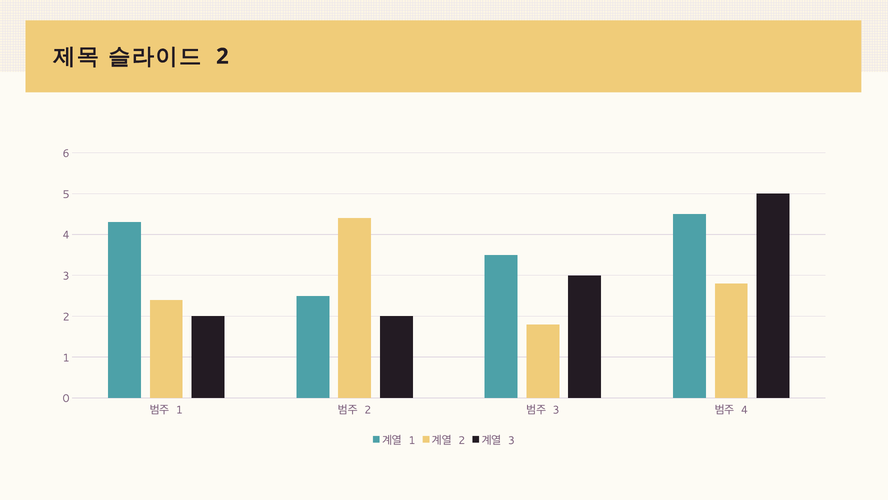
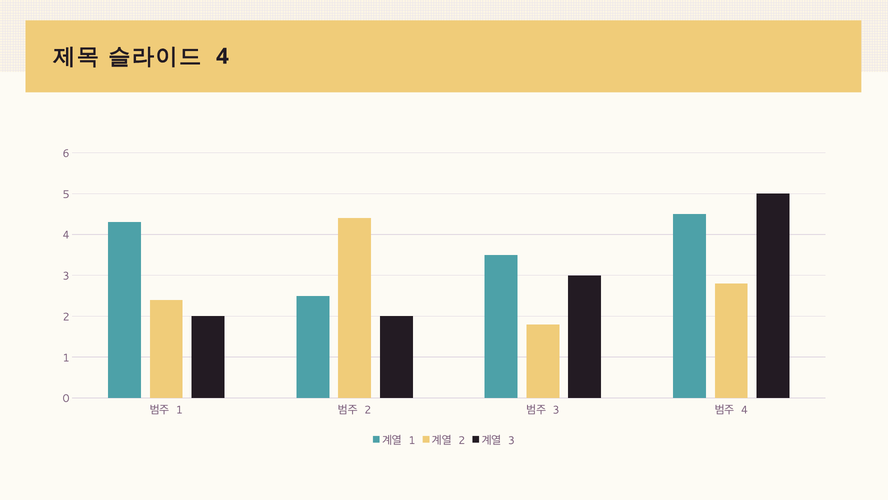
2 at (222, 56): 2 -> 4
